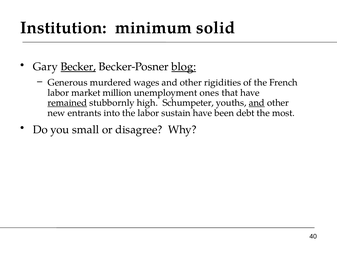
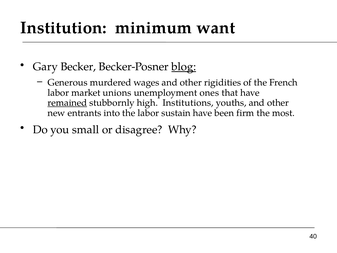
solid: solid -> want
Becker underline: present -> none
million: million -> unions
Schumpeter: Schumpeter -> Institutions
and at (257, 103) underline: present -> none
debt: debt -> firm
